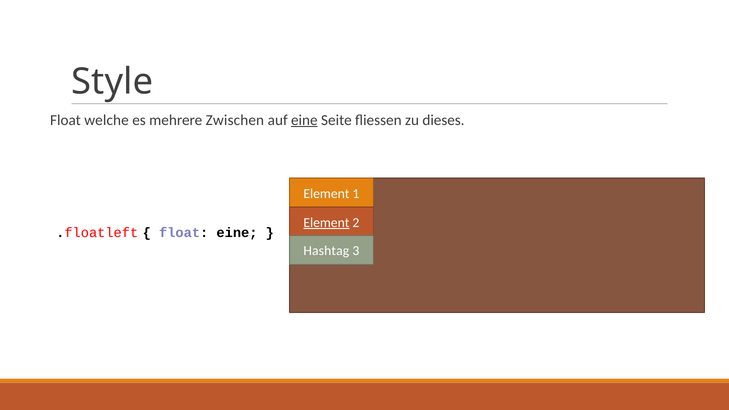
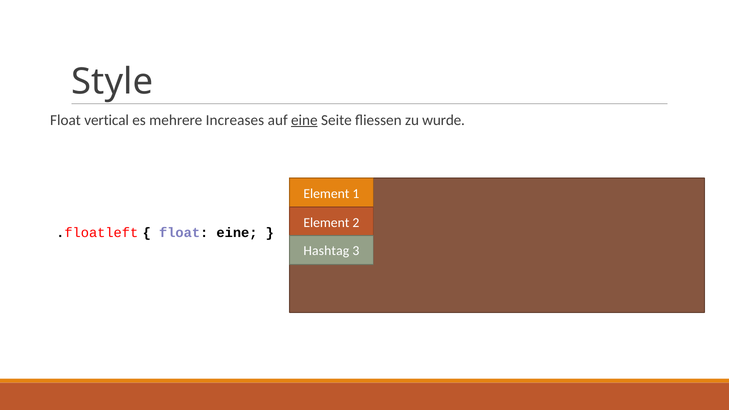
welche: welche -> vertical
Zwischen: Zwischen -> Increases
dieses: dieses -> wurde
Element at (326, 223) underline: present -> none
